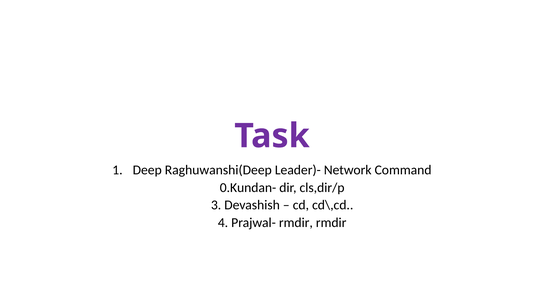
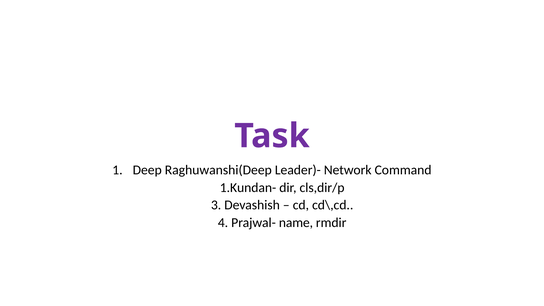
0.Kundan-: 0.Kundan- -> 1.Kundan-
Prajwal- rmdir: rmdir -> name
